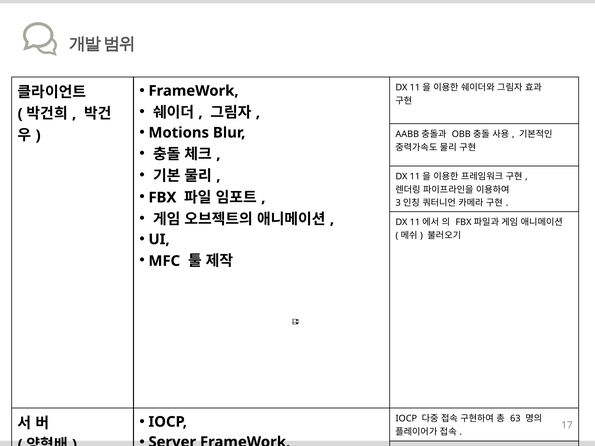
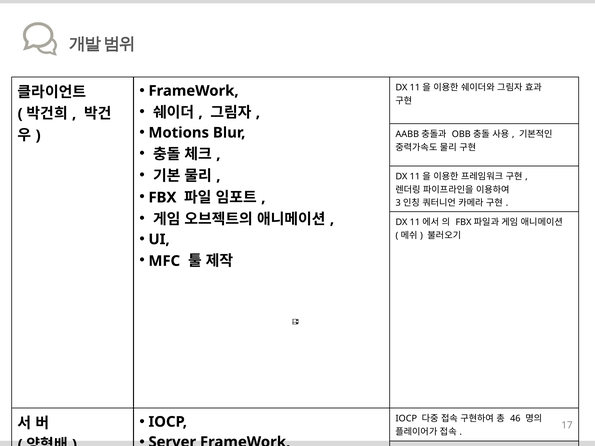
63: 63 -> 46
